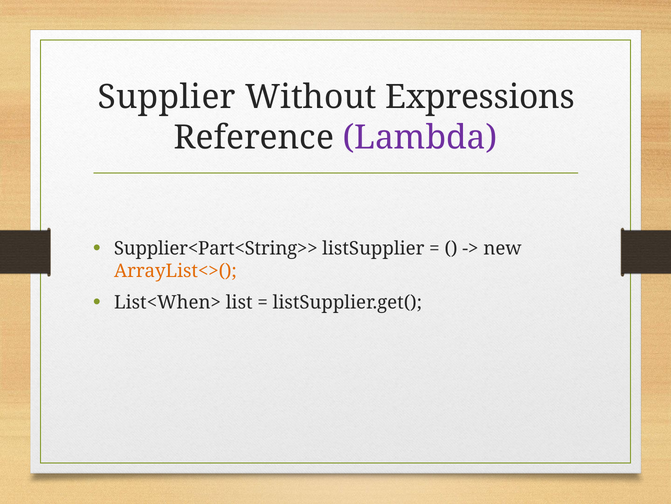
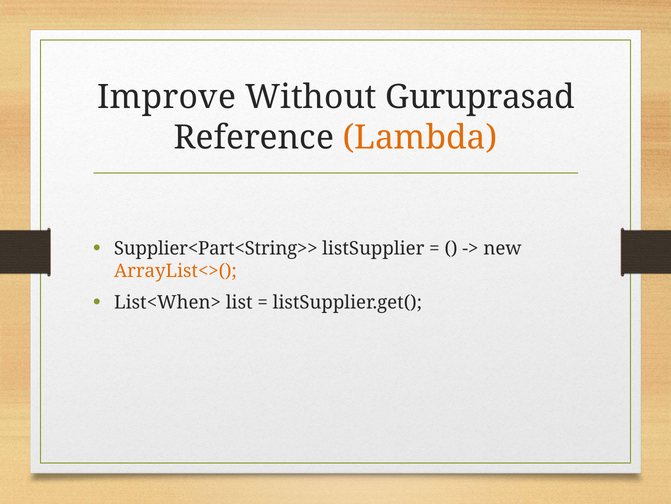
Supplier: Supplier -> Improve
Expressions: Expressions -> Guruprasad
Lambda colour: purple -> orange
